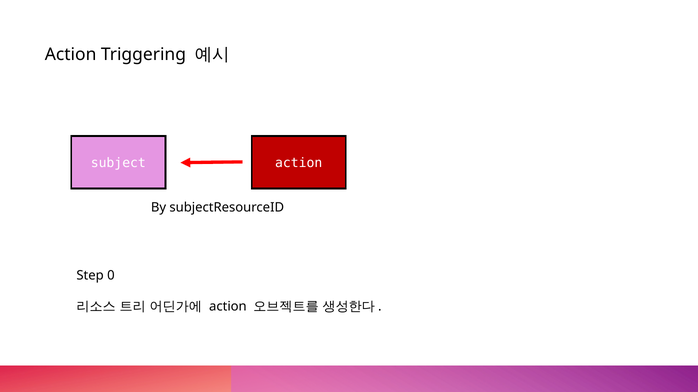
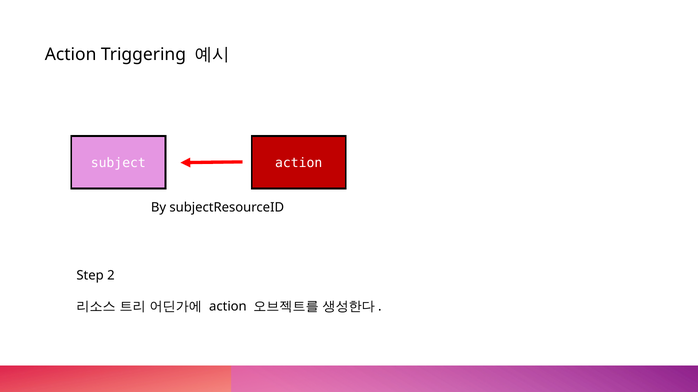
0: 0 -> 2
